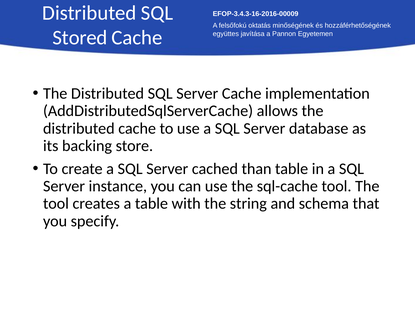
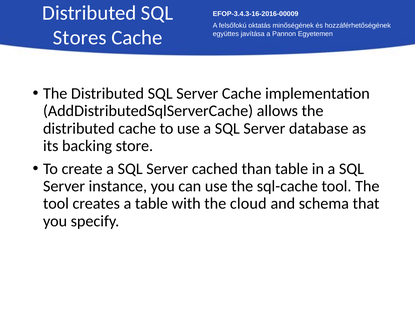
Stored: Stored -> Stores
string: string -> cloud
